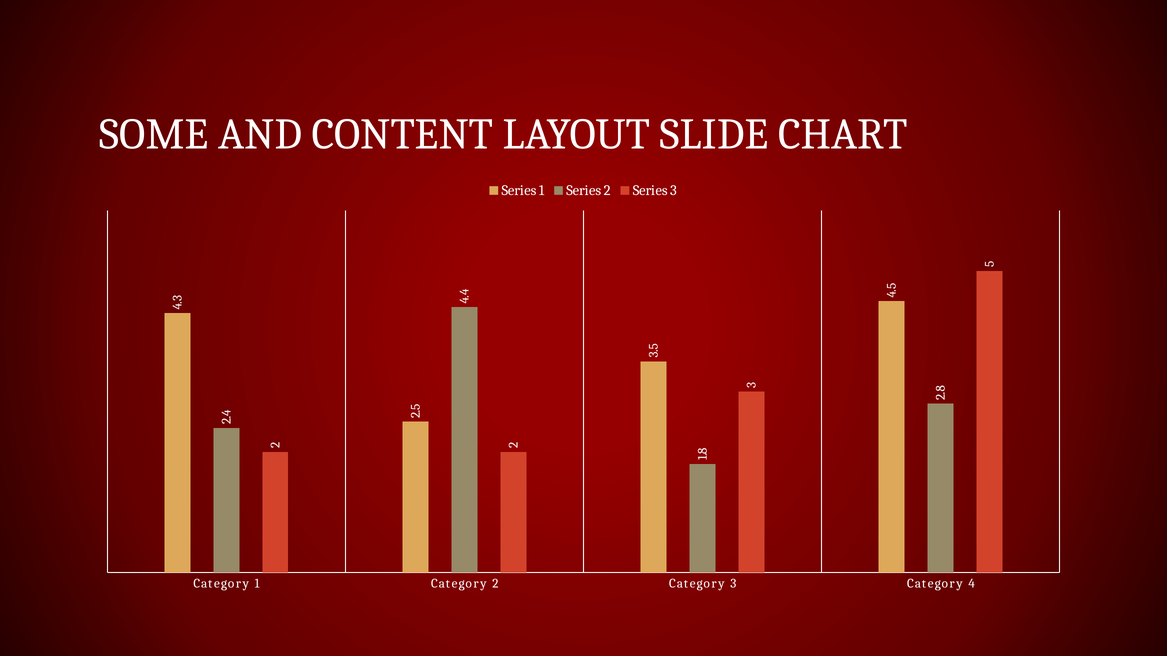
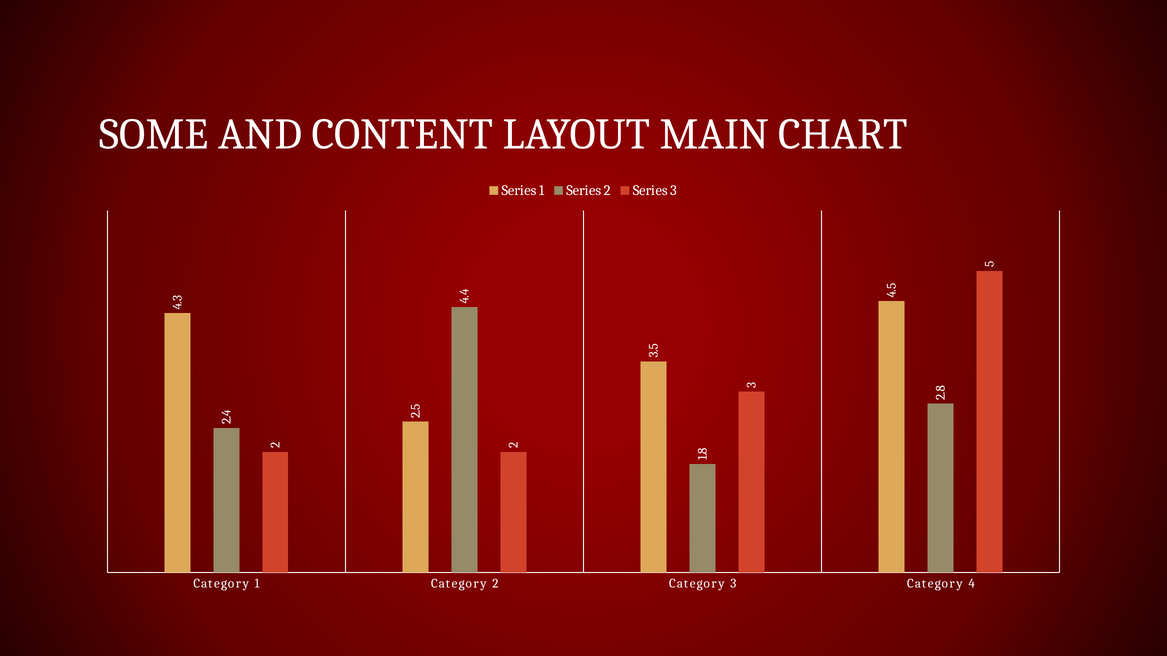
SLIDE: SLIDE -> MAIN
